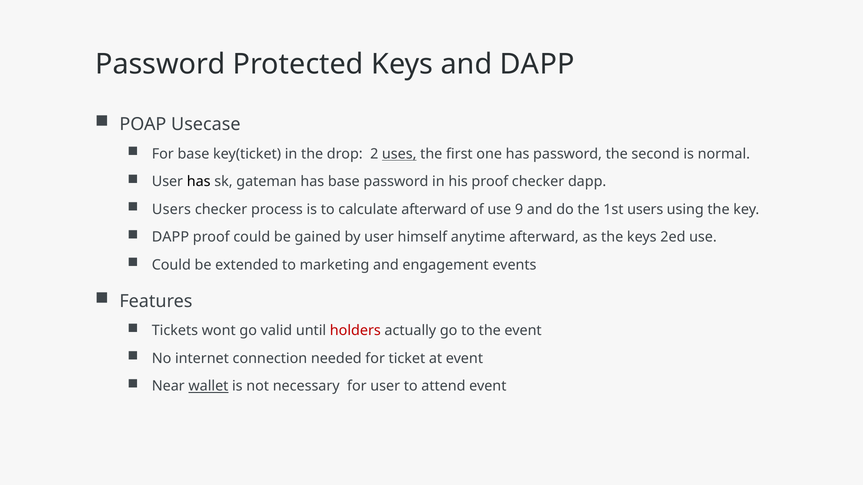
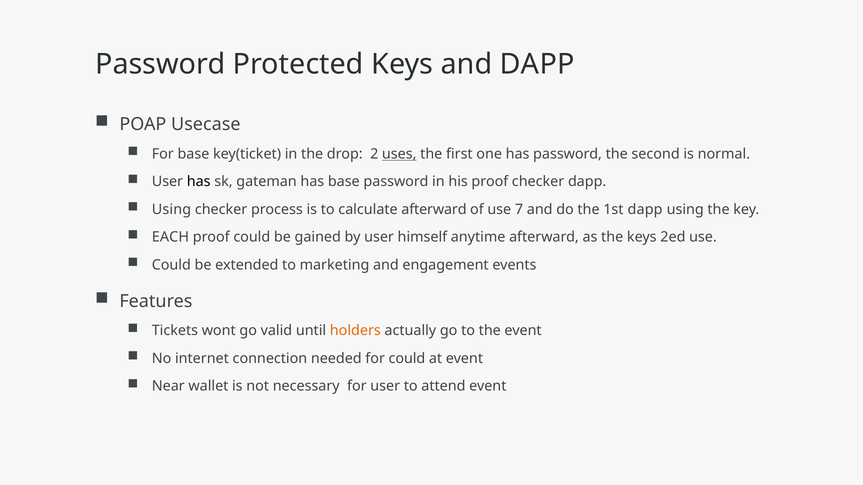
Users at (171, 210): Users -> Using
9: 9 -> 7
1st users: users -> dapp
DAPP at (170, 237): DAPP -> EACH
holders colour: red -> orange
for ticket: ticket -> could
wallet underline: present -> none
